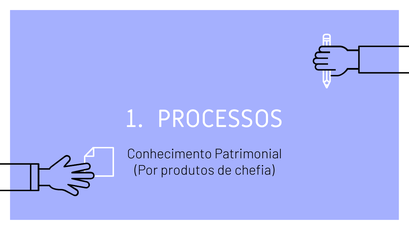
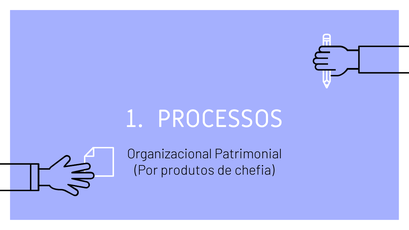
Conhecimento: Conhecimento -> Organizacional
